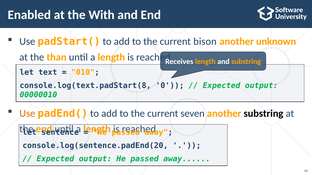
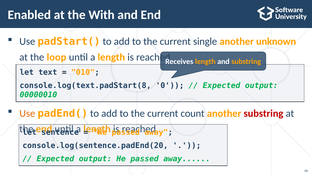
bison: bison -> single
than: than -> loop
seven: seven -> count
substring at (263, 114) colour: black -> red
